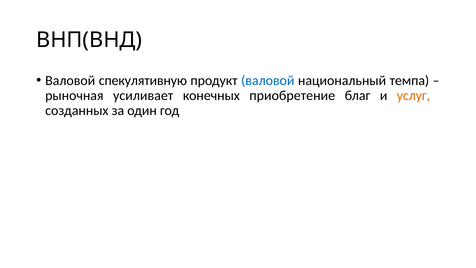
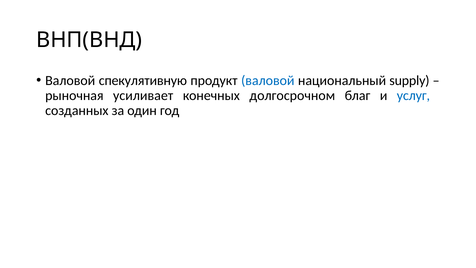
темпа: темпа -> supply
приобретение: приобретение -> долгосрочном
услуг colour: orange -> blue
